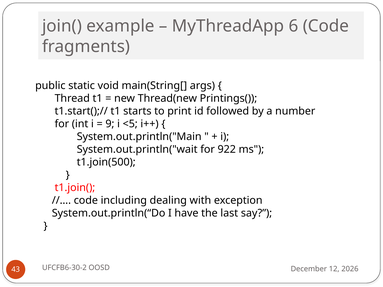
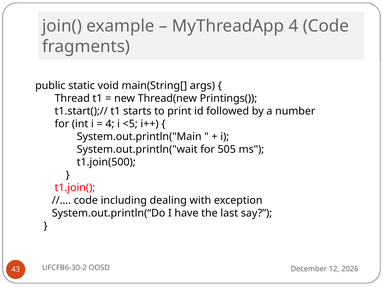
MyThreadApp 6: 6 -> 4
9 at (110, 124): 9 -> 4
922: 922 -> 505
